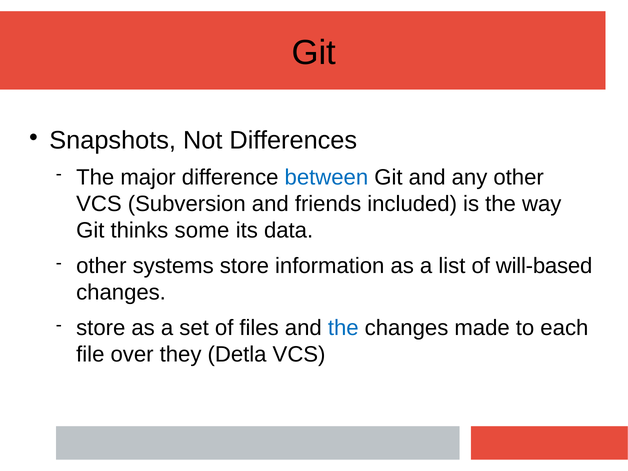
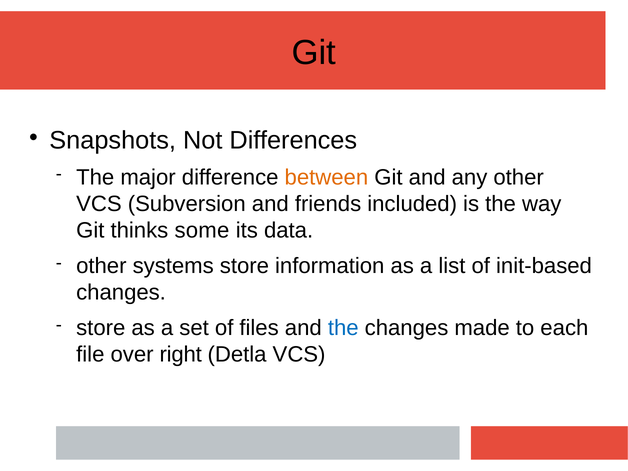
between colour: blue -> orange
will-based: will-based -> init-based
they: they -> right
